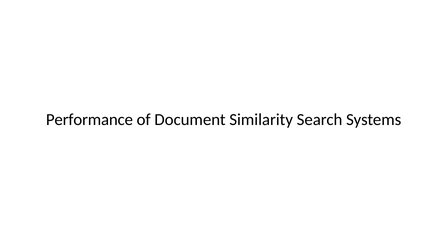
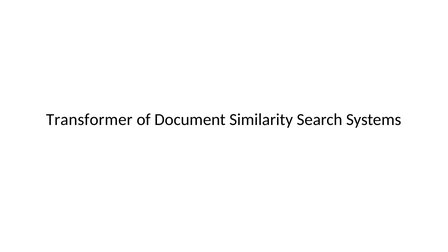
Performance: Performance -> Transformer
